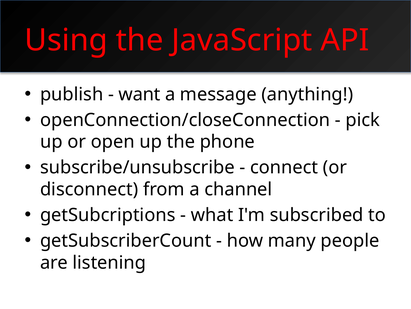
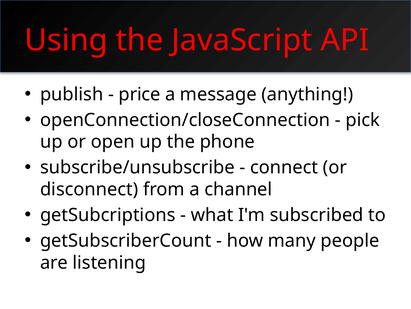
want: want -> price
